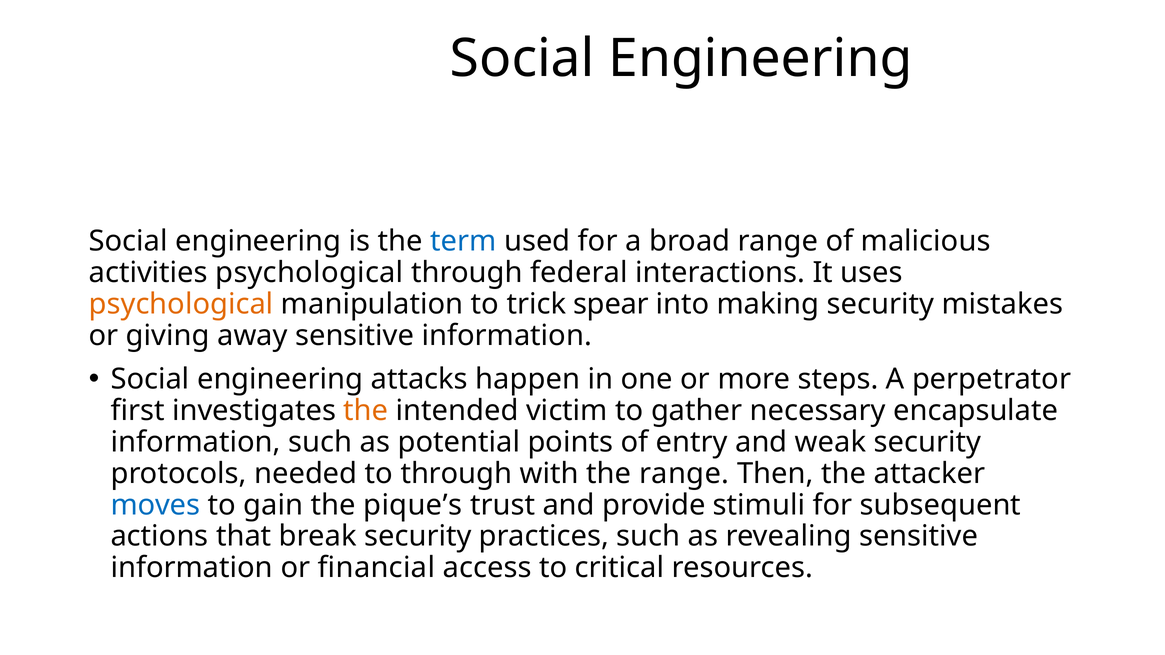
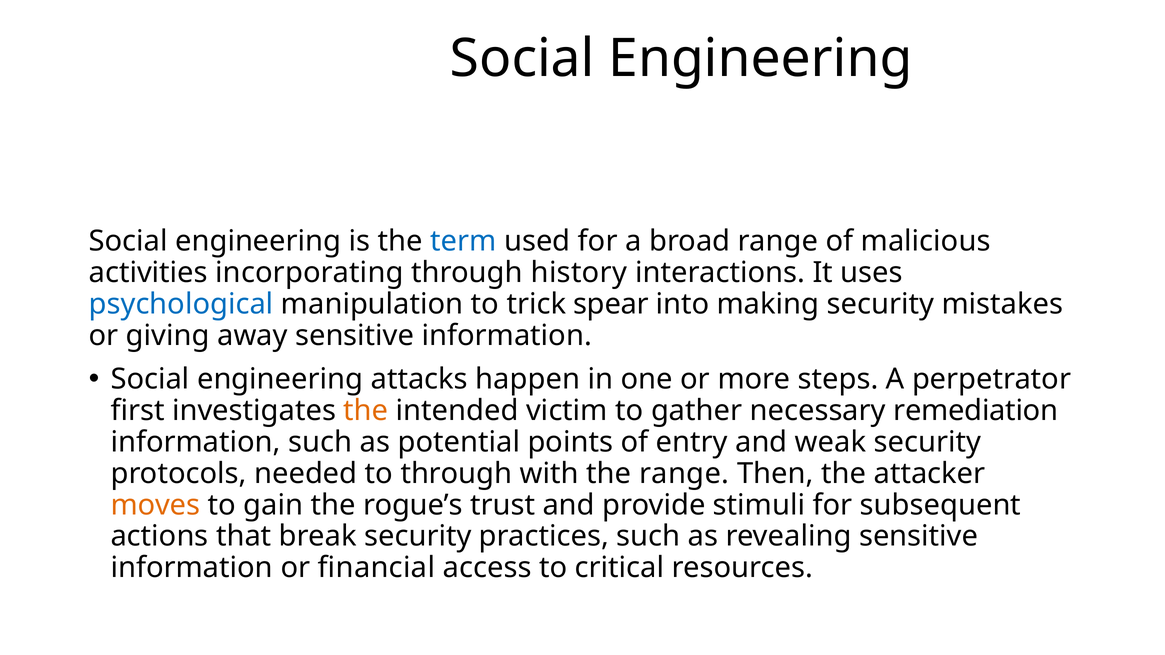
activities psychological: psychological -> incorporating
federal: federal -> history
psychological at (181, 304) colour: orange -> blue
encapsulate: encapsulate -> remediation
moves colour: blue -> orange
pique’s: pique’s -> rogue’s
